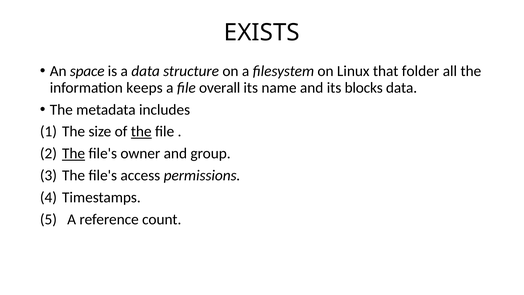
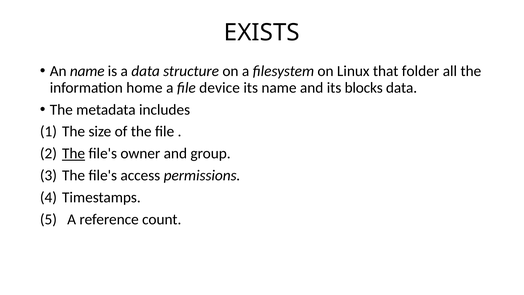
An space: space -> name
keeps: keeps -> home
overall: overall -> device
the at (141, 131) underline: present -> none
